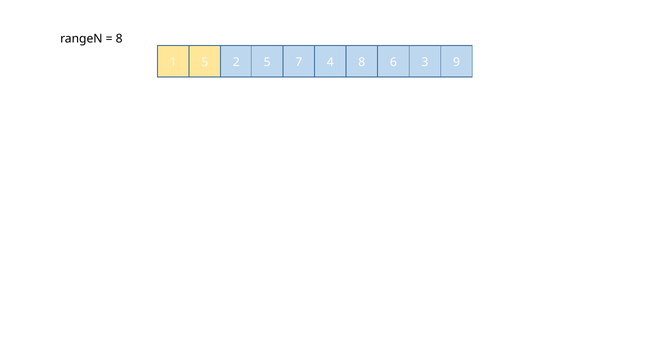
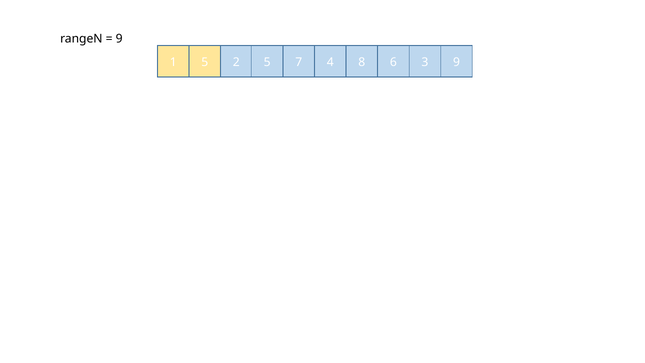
8 at (119, 39): 8 -> 9
